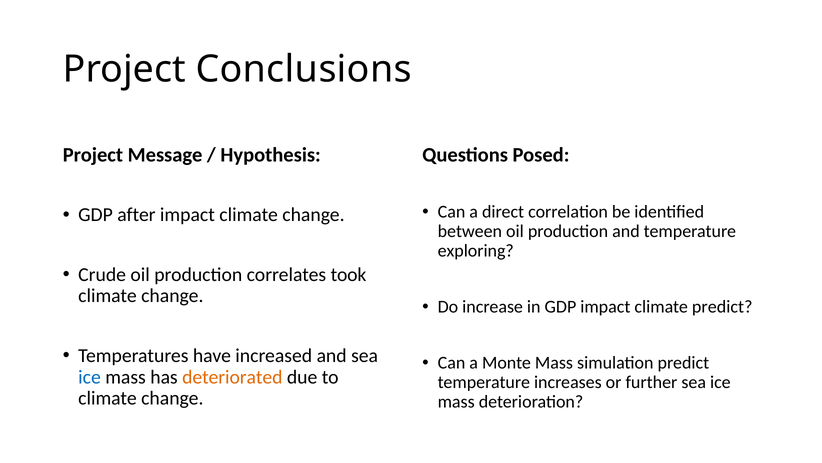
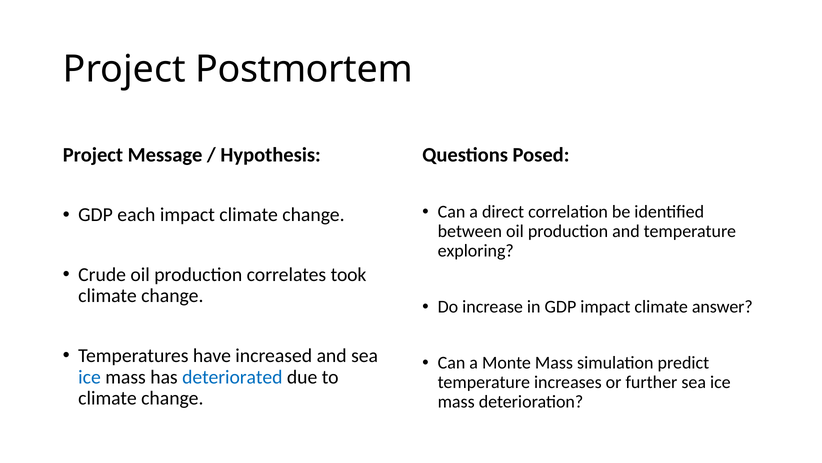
Conclusions: Conclusions -> Postmortem
after: after -> each
climate predict: predict -> answer
deteriorated colour: orange -> blue
